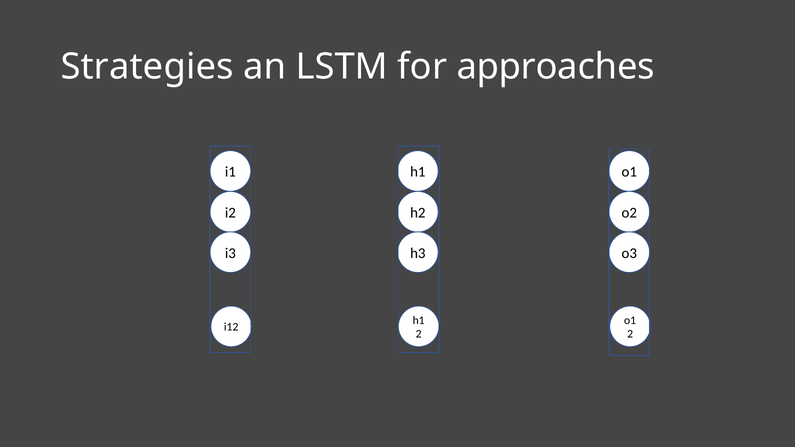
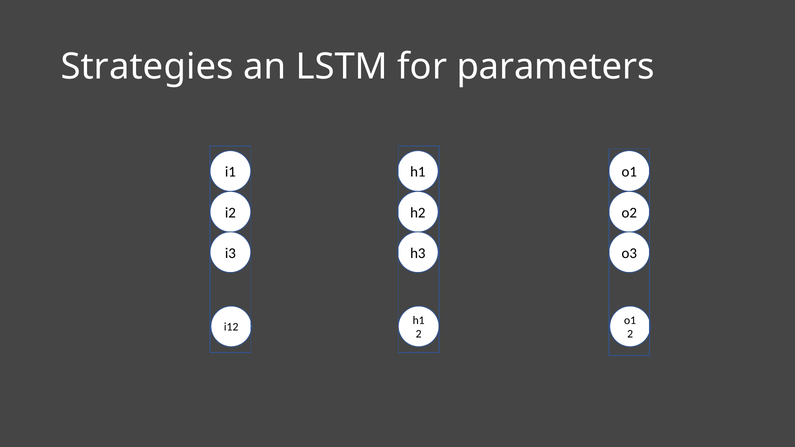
approaches: approaches -> parameters
